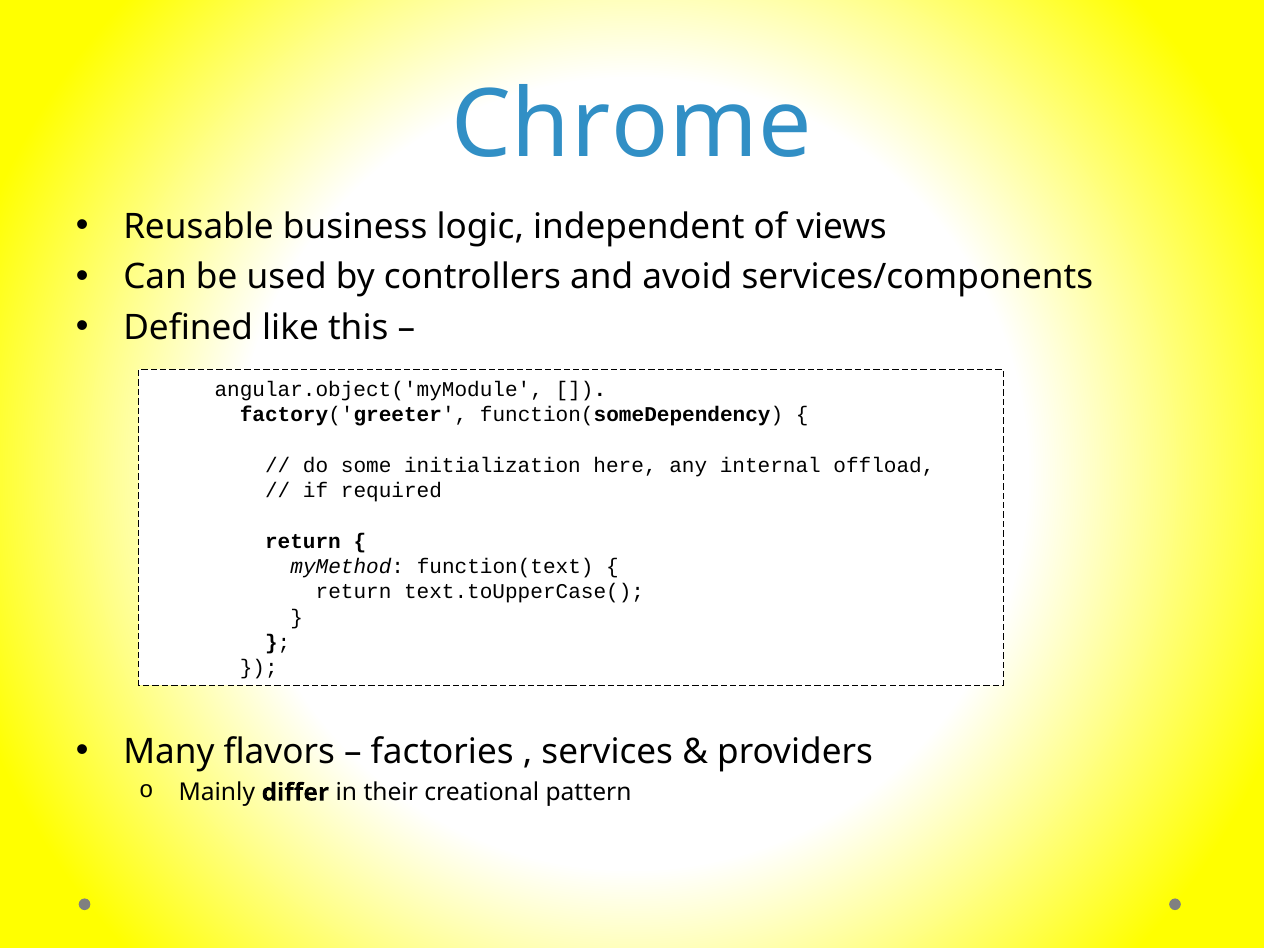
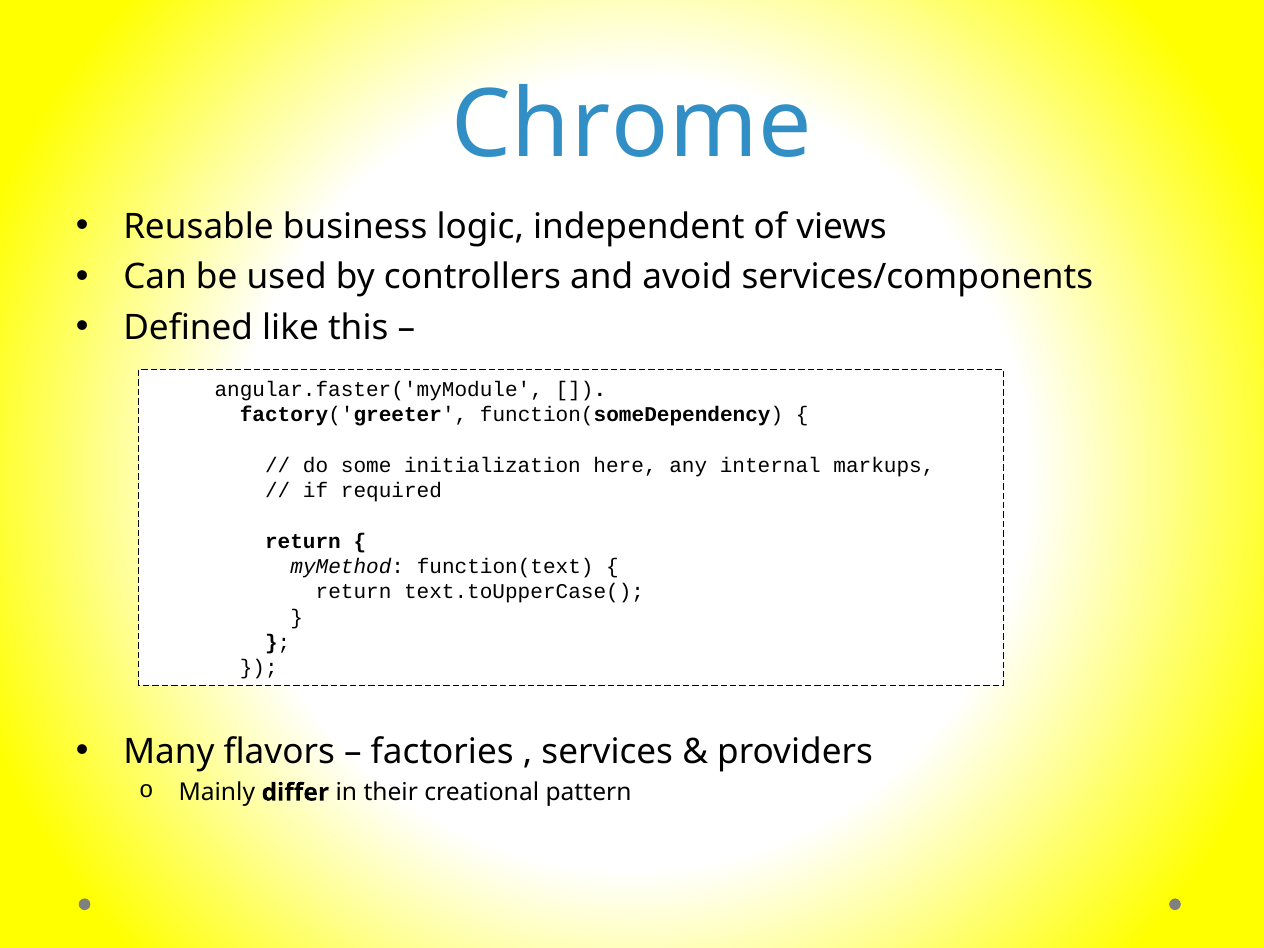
angular.object('myModule: angular.object('myModule -> angular.faster('myModule
offload: offload -> markups
